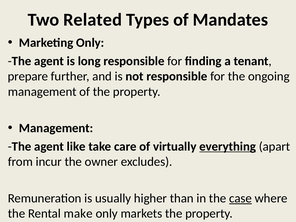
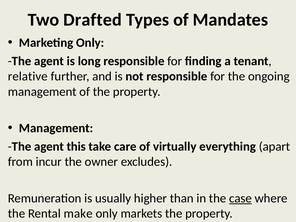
Related: Related -> Drafted
prepare: prepare -> relative
like: like -> this
everything underline: present -> none
